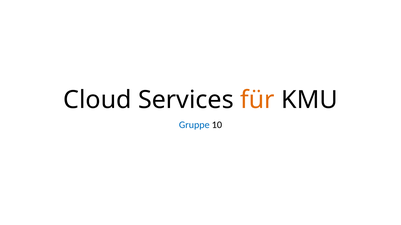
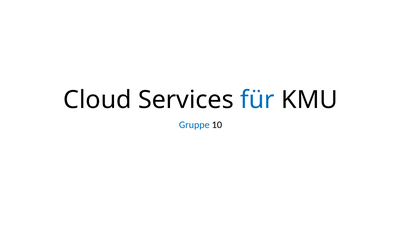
für colour: orange -> blue
